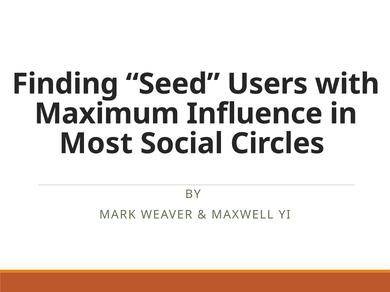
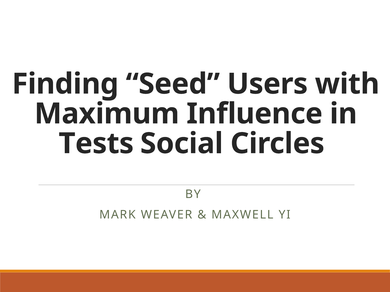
Most: Most -> Tests
